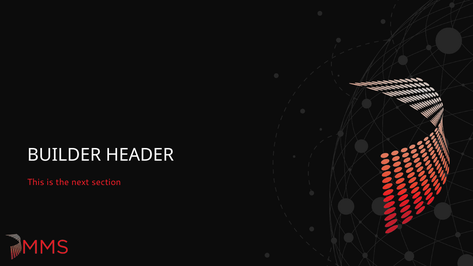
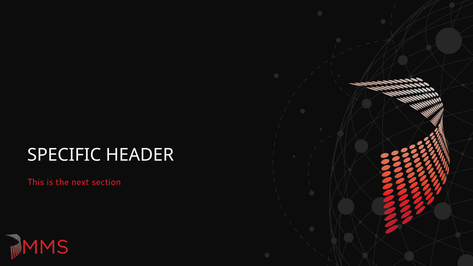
BUILDER: BUILDER -> SPECIFIC
